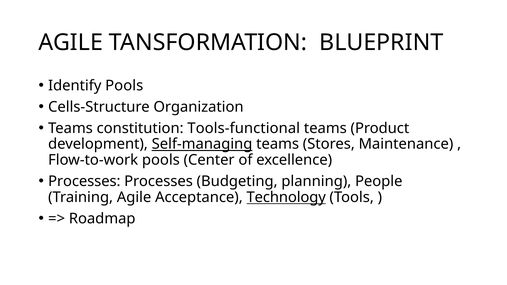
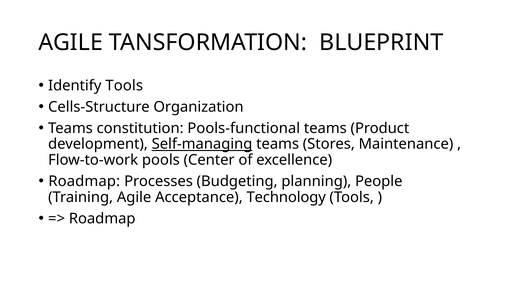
Identify Pools: Pools -> Tools
Tools-functional: Tools-functional -> Pools-functional
Processes at (84, 181): Processes -> Roadmap
Technology underline: present -> none
